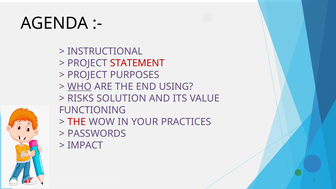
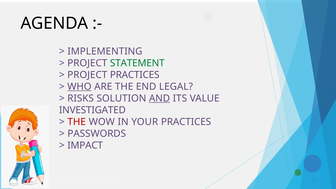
INSTRUCTIONAL: INSTRUCTIONAL -> IMPLEMENTING
STATEMENT colour: red -> green
PROJECT PURPOSES: PURPOSES -> PRACTICES
USING: USING -> LEGAL
AND underline: none -> present
FUNCTIONING: FUNCTIONING -> INVESTIGATED
